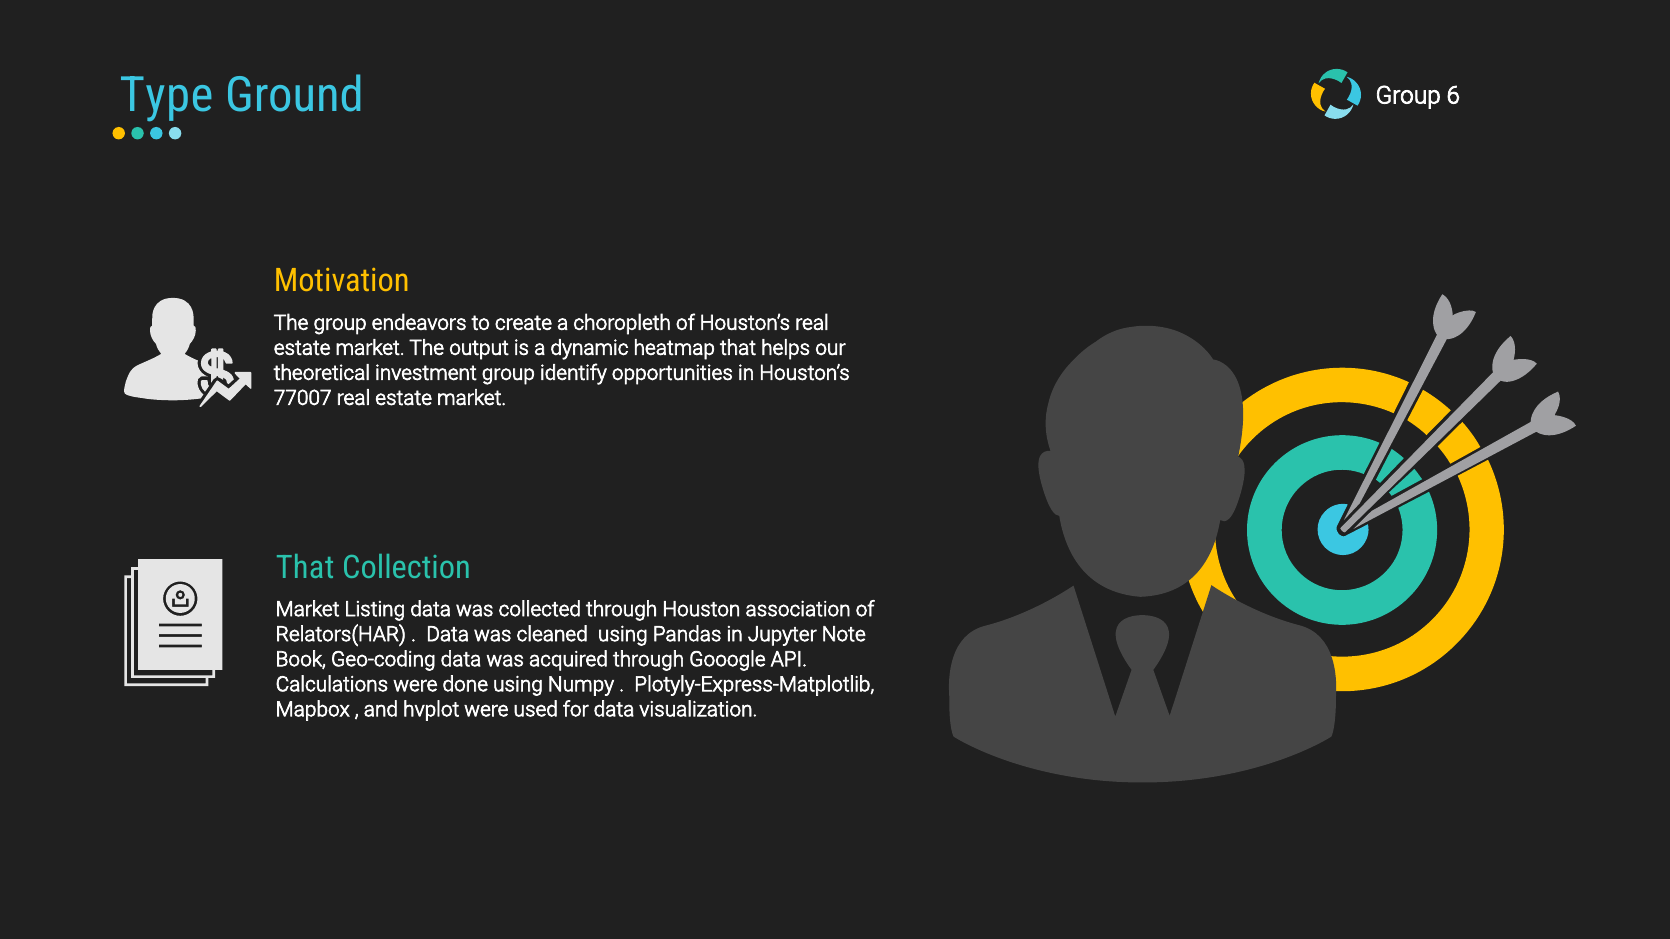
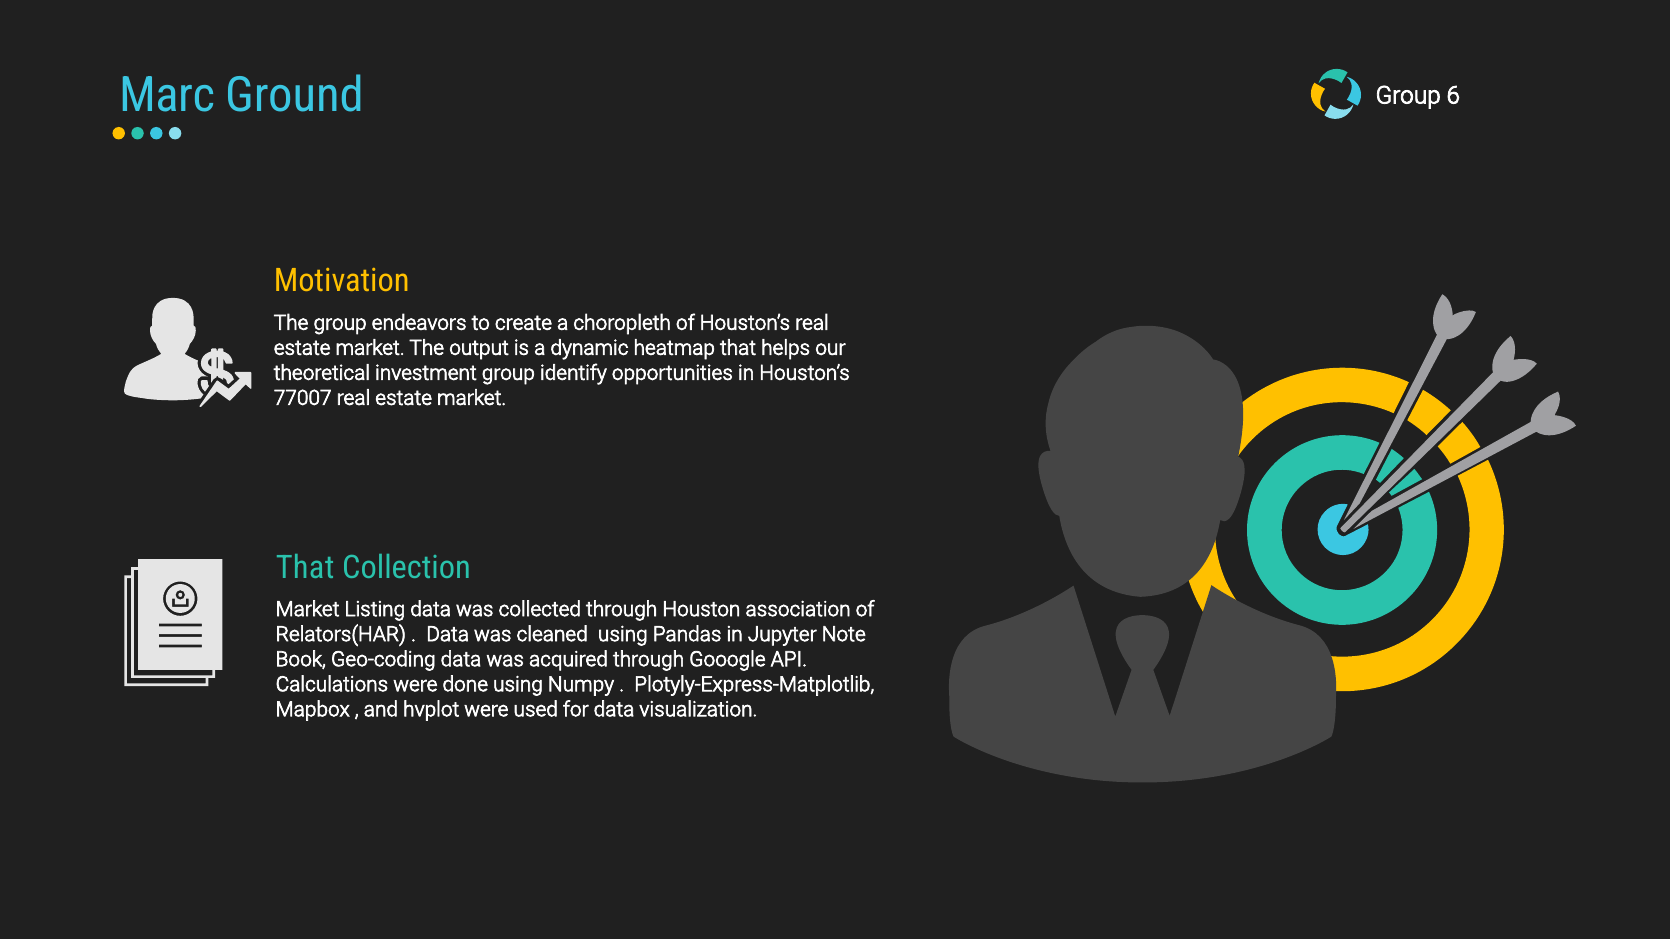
Type: Type -> Marc
